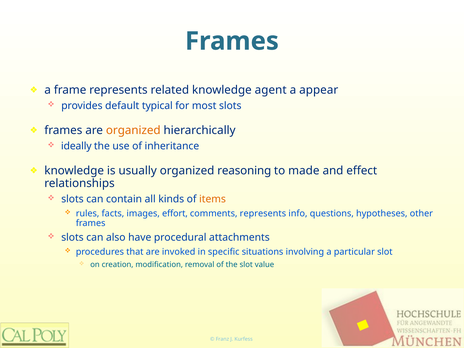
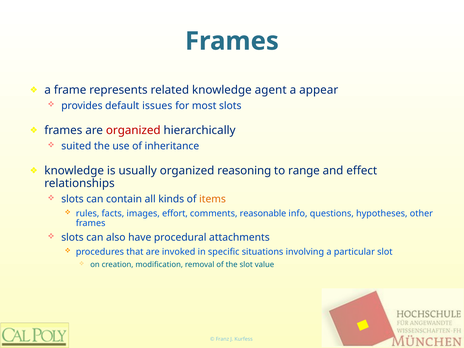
typical: typical -> issues
organized at (133, 130) colour: orange -> red
ideally: ideally -> suited
made: made -> range
comments represents: represents -> reasonable
